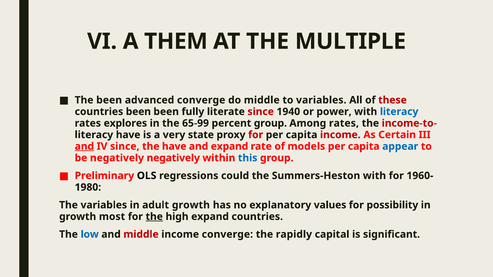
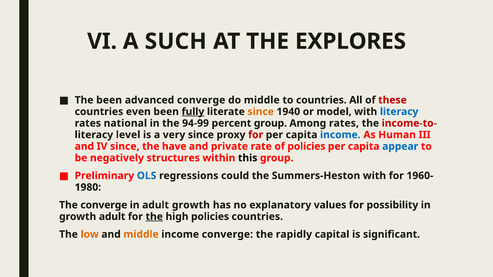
THEM: THEM -> SUCH
MULTIPLE: MULTIPLE -> EXPLORES
to variables: variables -> countries
countries been: been -> even
fully underline: none -> present
since at (261, 112) colour: red -> orange
power: power -> model
explores: explores -> national
65-99: 65-99 -> 94-99
literacy have: have -> level
very state: state -> since
income at (340, 135) colour: red -> blue
Certain: Certain -> Human
and at (84, 147) underline: present -> none
and expand: expand -> private
of models: models -> policies
negatively negatively: negatively -> structures
this colour: blue -> black
OLS colour: black -> blue
The variables: variables -> converge
growth most: most -> adult
high expand: expand -> policies
low colour: blue -> orange
middle at (141, 235) colour: red -> orange
